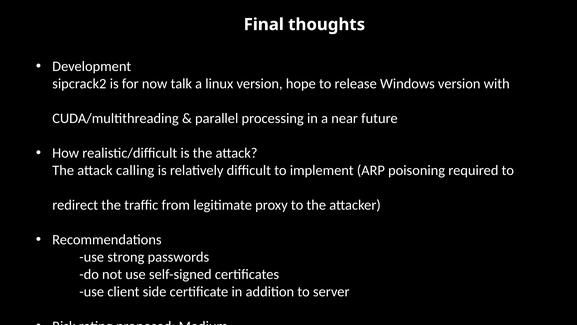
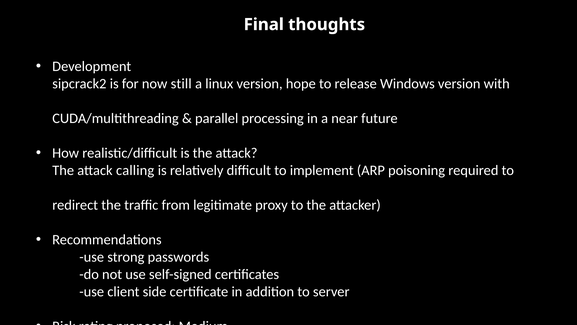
talk: talk -> still
